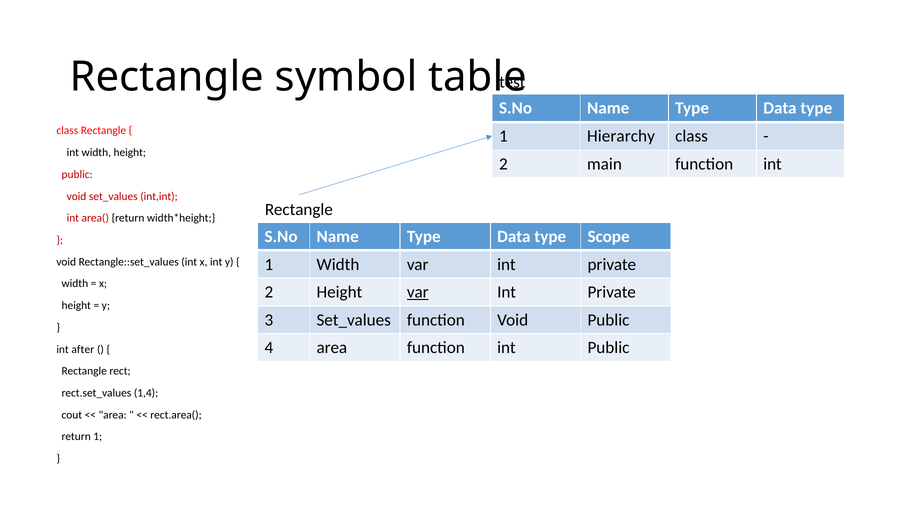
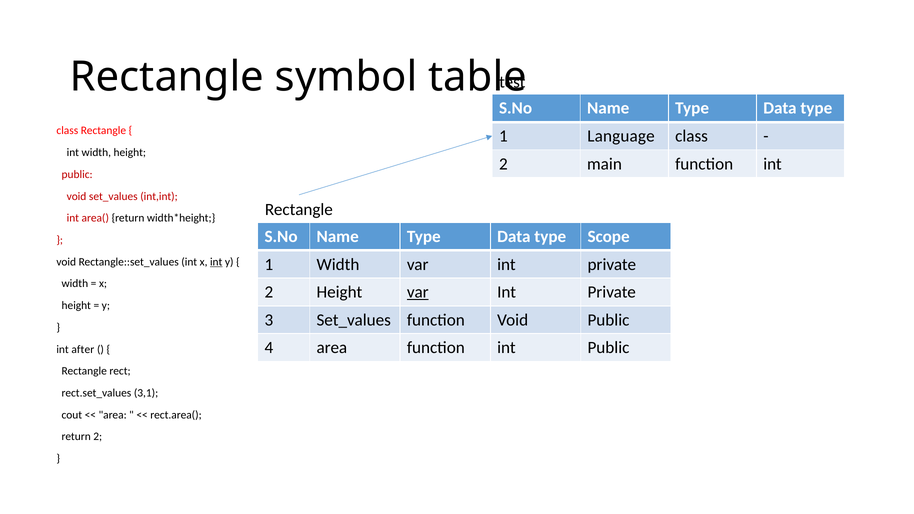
Hierarchy: Hierarchy -> Language
int at (216, 262) underline: none -> present
1,4: 1,4 -> 3,1
return 1: 1 -> 2
